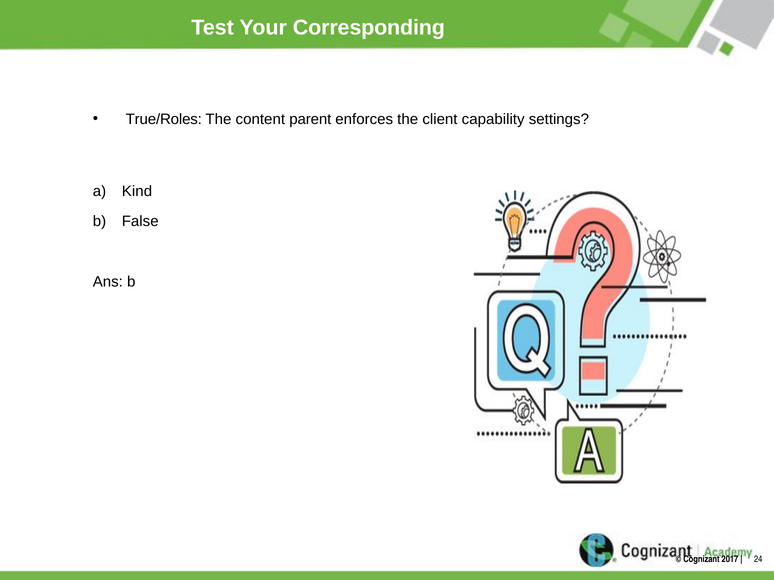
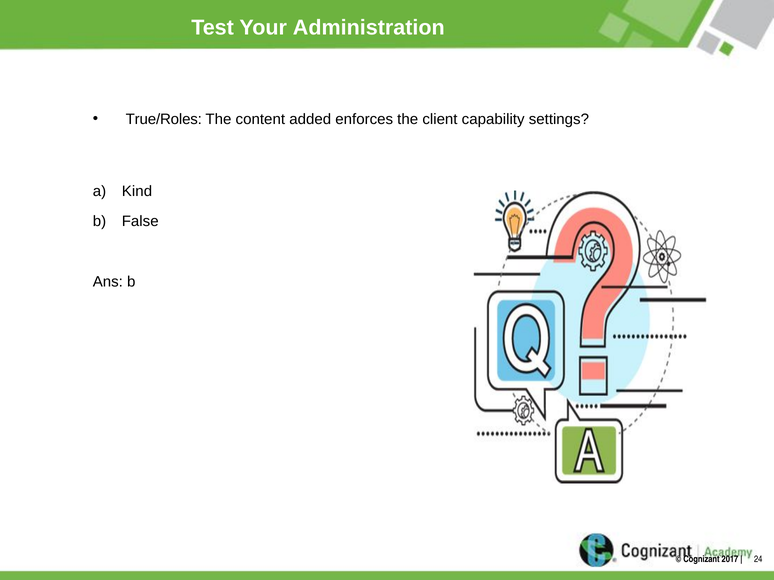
Corresponding: Corresponding -> Administration
parent: parent -> added
